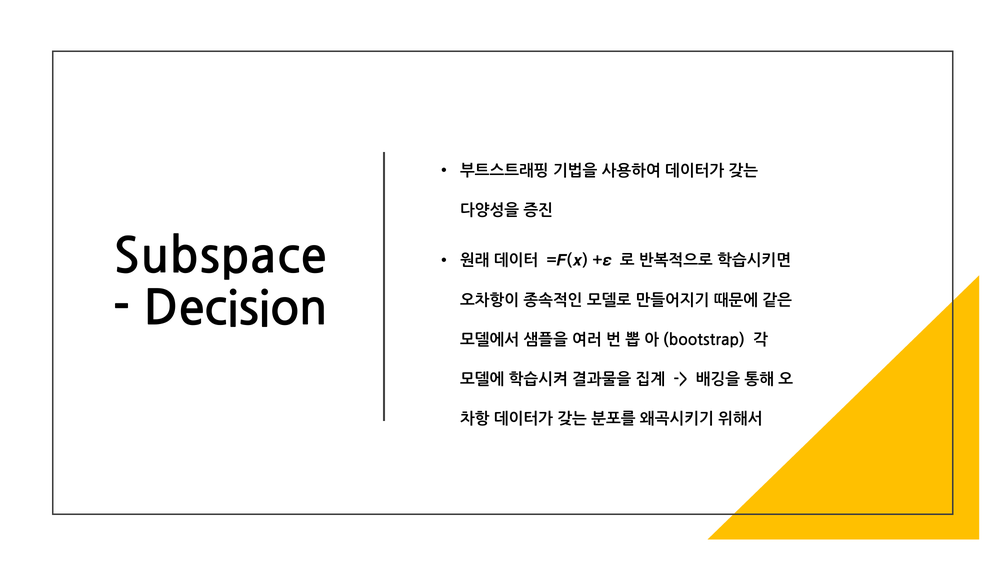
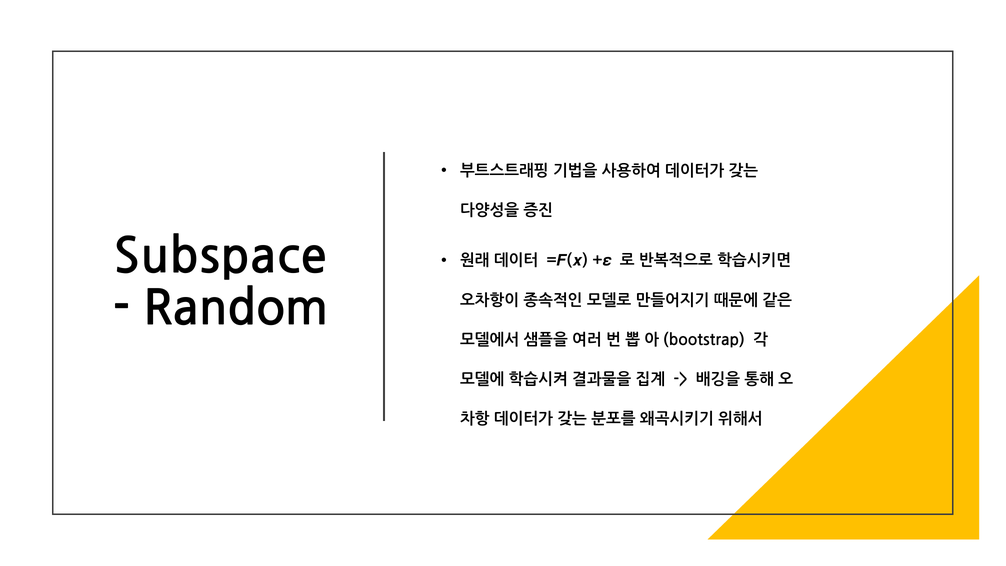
Decision: Decision -> Random
